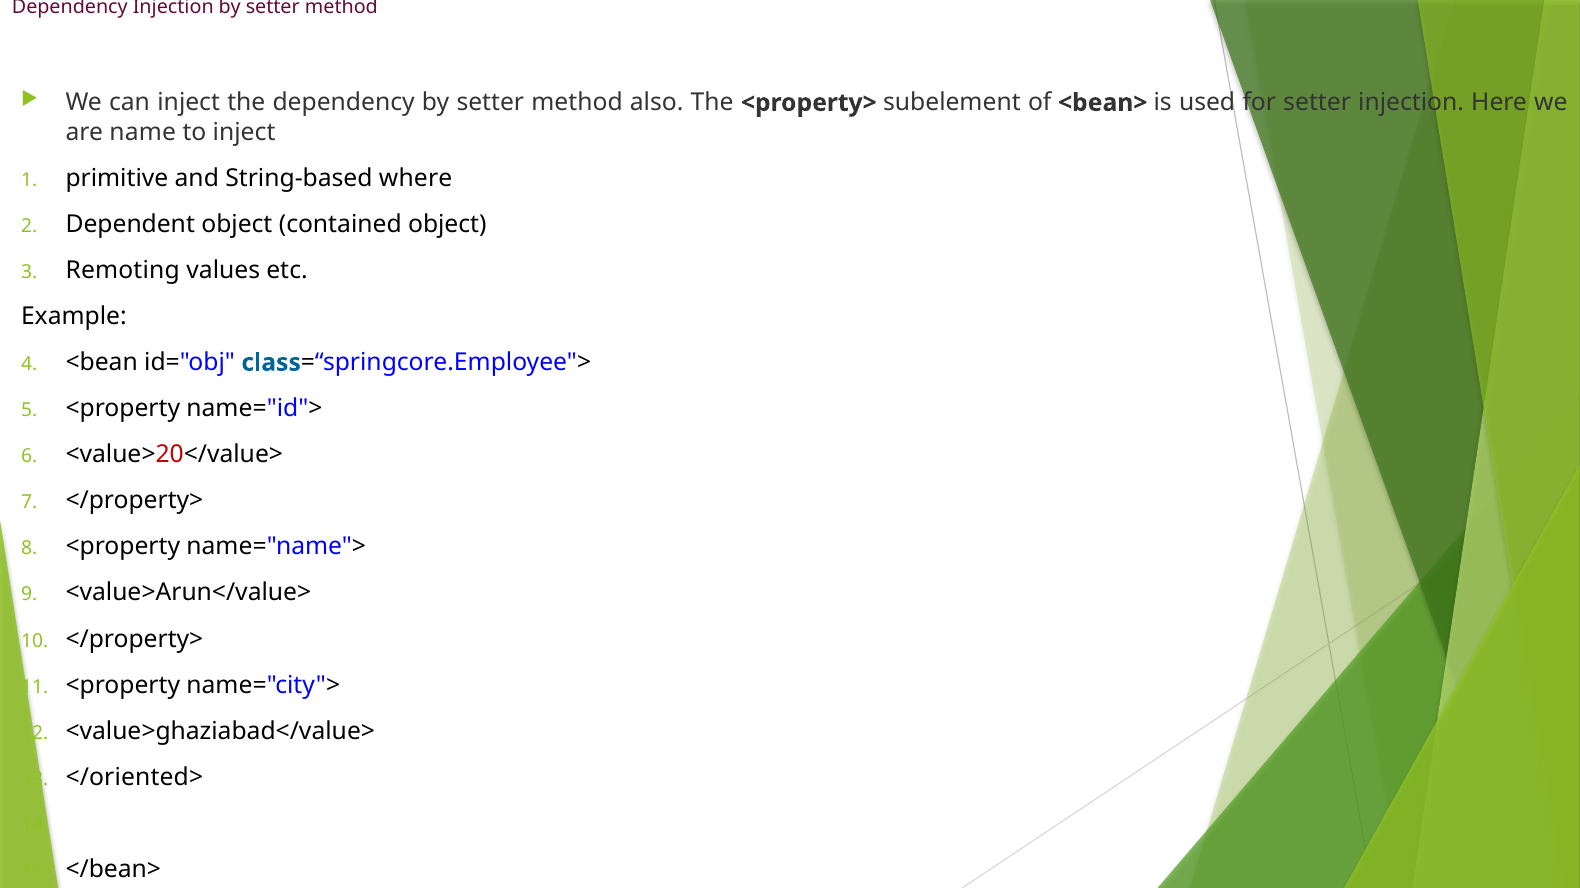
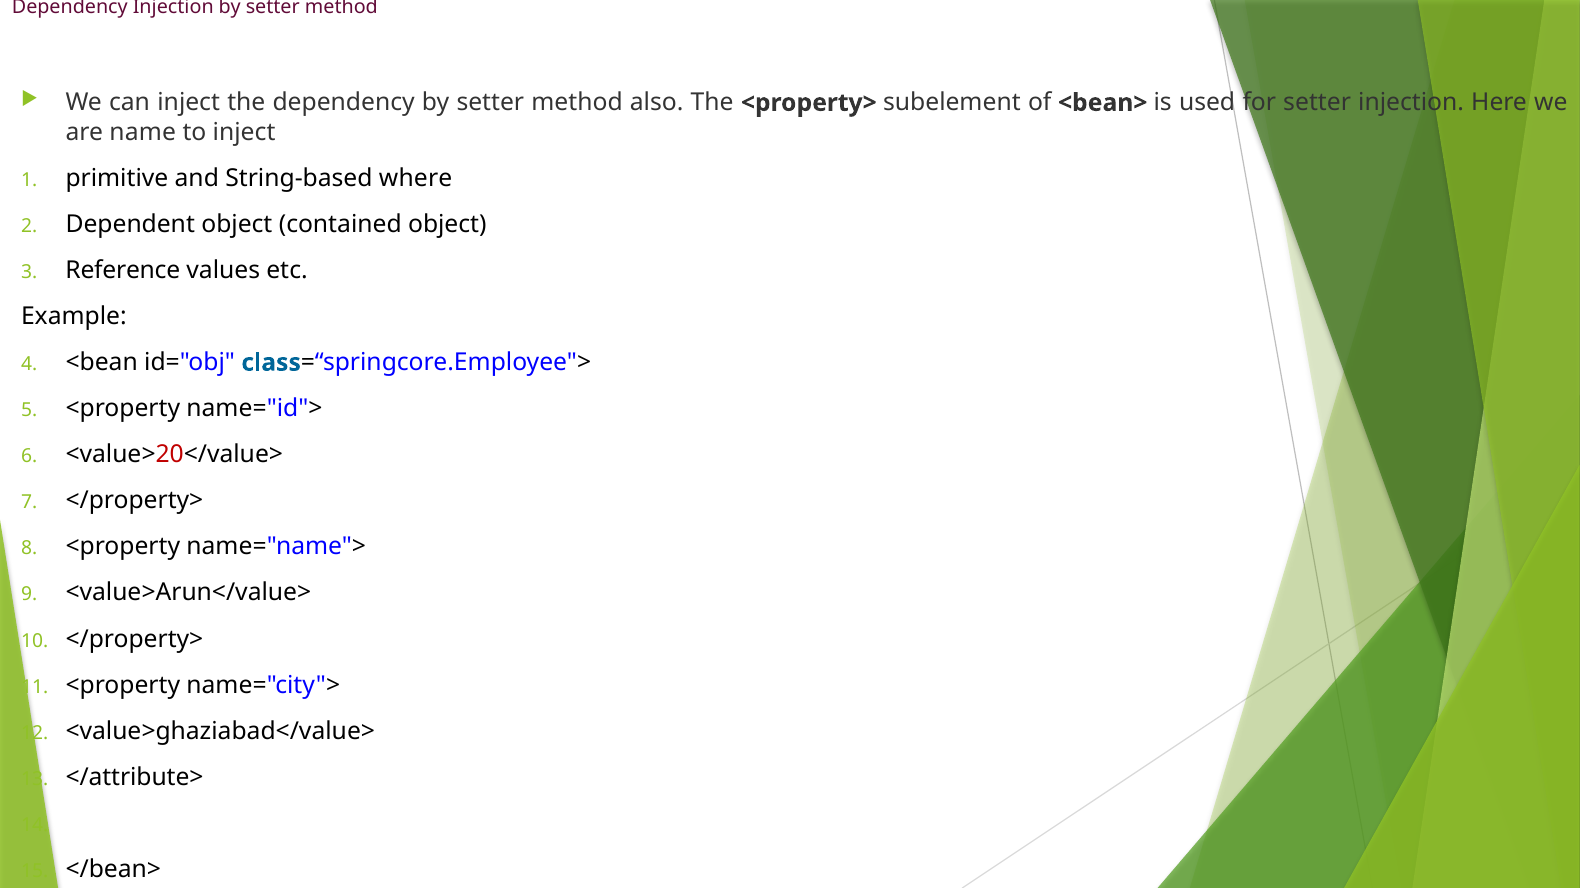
Remoting: Remoting -> Reference
</oriented>: </oriented> -> </attribute>
